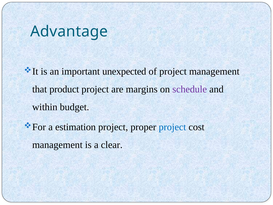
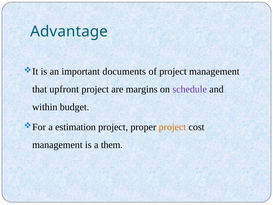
unexpected: unexpected -> documents
product: product -> upfront
project at (172, 127) colour: blue -> orange
clear: clear -> them
